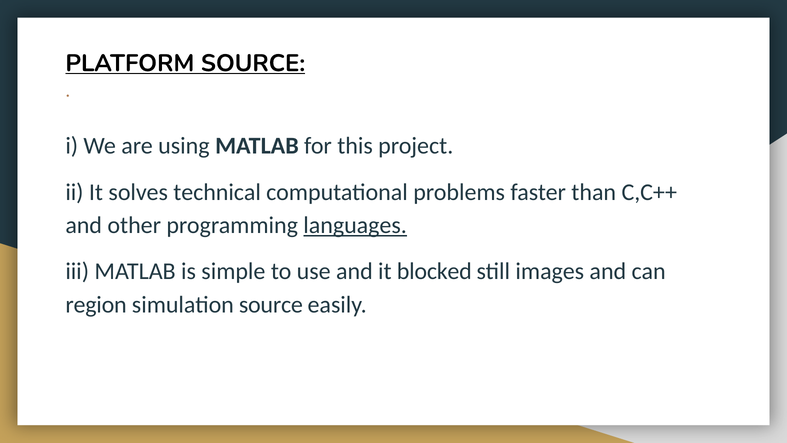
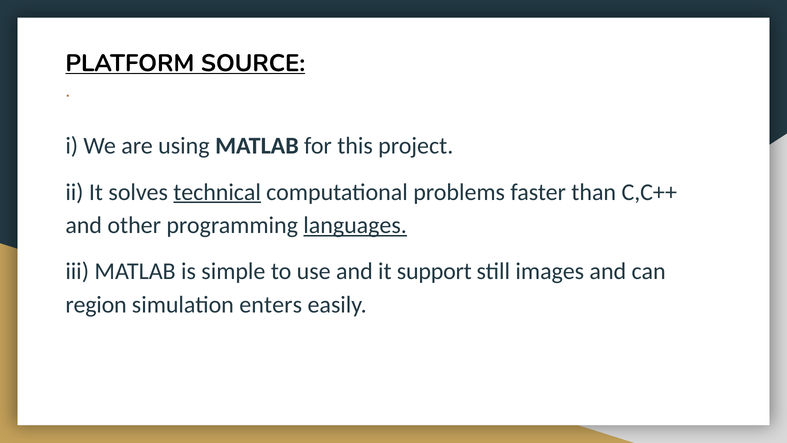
technical underline: none -> present
blocked: blocked -> support
simulation source: source -> enters
